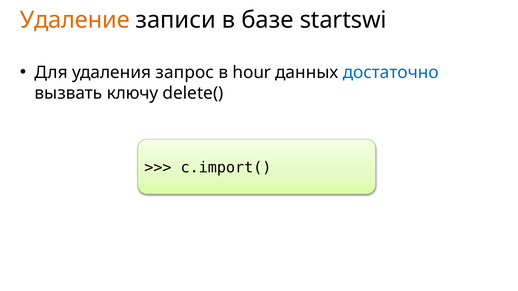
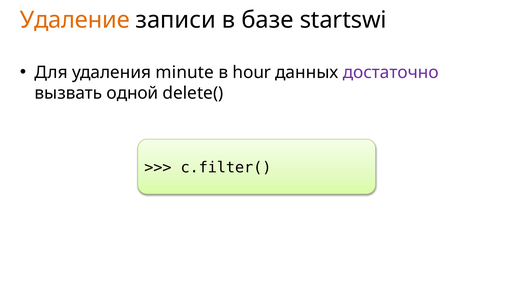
запрос: запрос -> minute
достаточно colour: blue -> purple
ключу: ключу -> одной
c.import(: c.import( -> c.filter(
